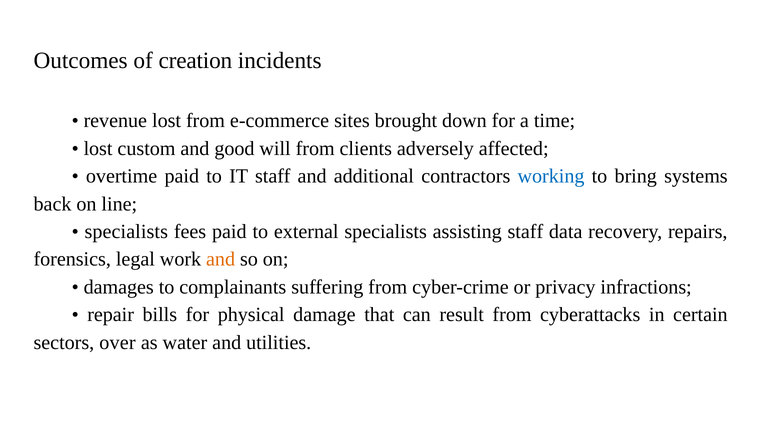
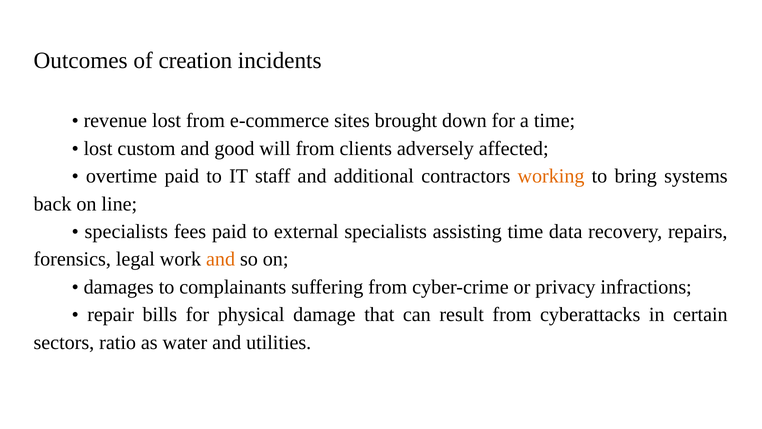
working colour: blue -> orange
assisting staff: staff -> time
over: over -> ratio
